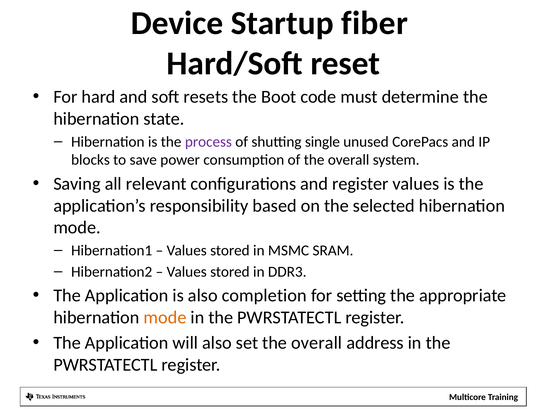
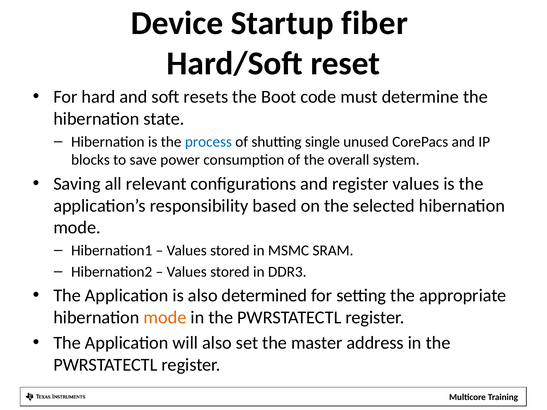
process colour: purple -> blue
completion: completion -> determined
set the overall: overall -> master
